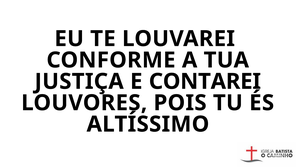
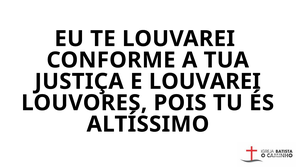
E CONTAREI: CONTAREI -> LOUVAREI
